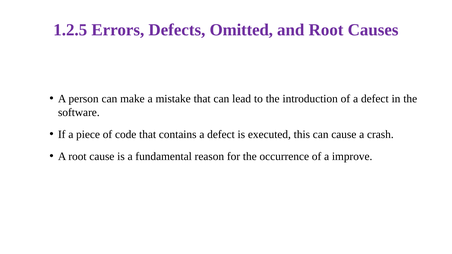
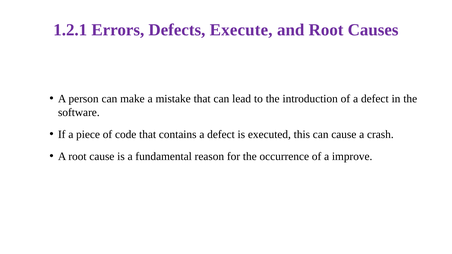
1.2.5: 1.2.5 -> 1.2.1
Omitted: Omitted -> Execute
